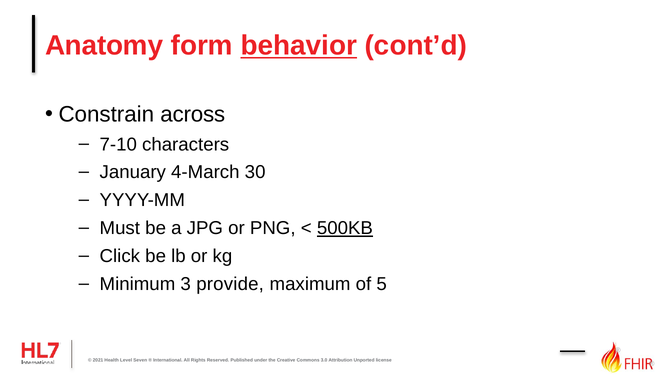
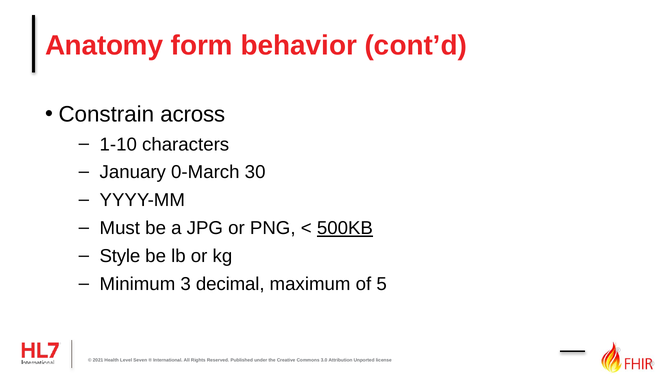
behavior underline: present -> none
7-10: 7-10 -> 1-10
4-March: 4-March -> 0-March
Click: Click -> Style
provide: provide -> decimal
